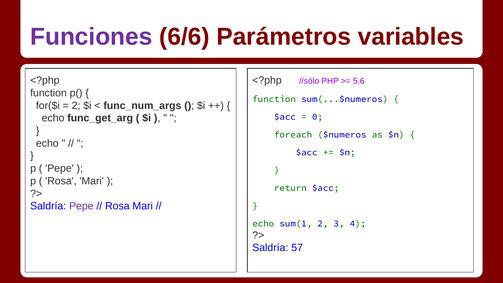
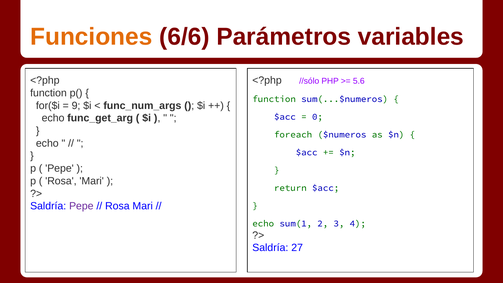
Funciones colour: purple -> orange
2 at (76, 106): 2 -> 9
57: 57 -> 27
